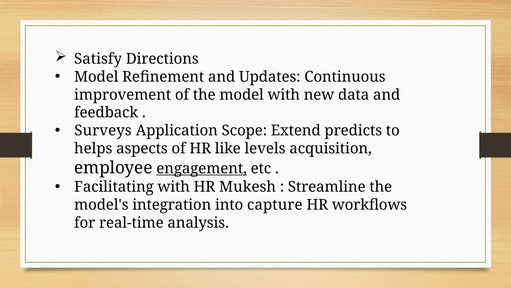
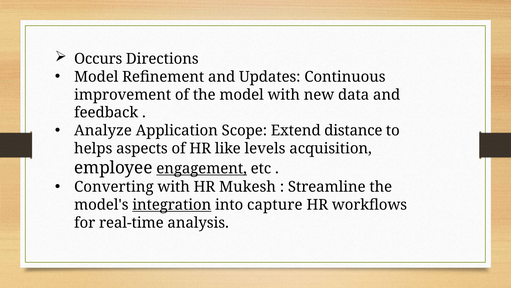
Satisfy: Satisfy -> Occurs
Surveys: Surveys -> Analyze
predicts: predicts -> distance
Facilitating: Facilitating -> Converting
integration underline: none -> present
